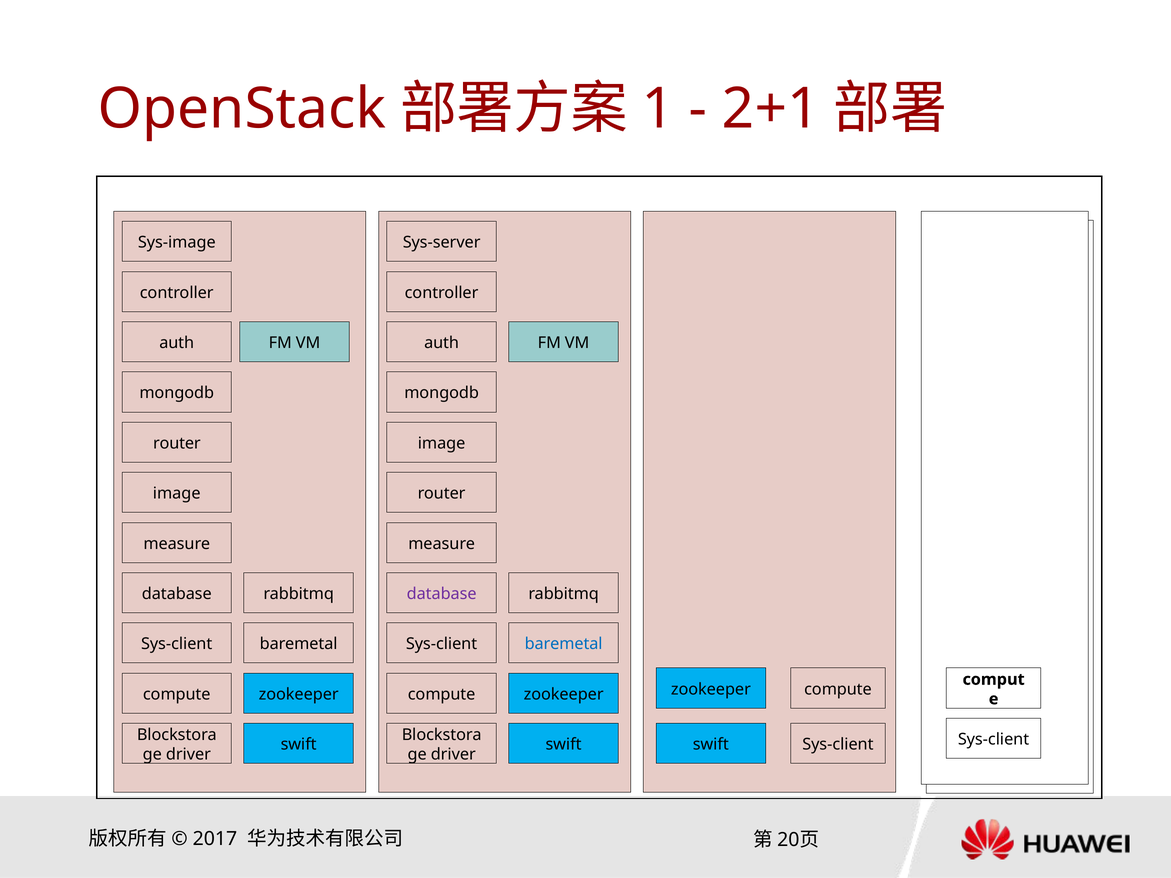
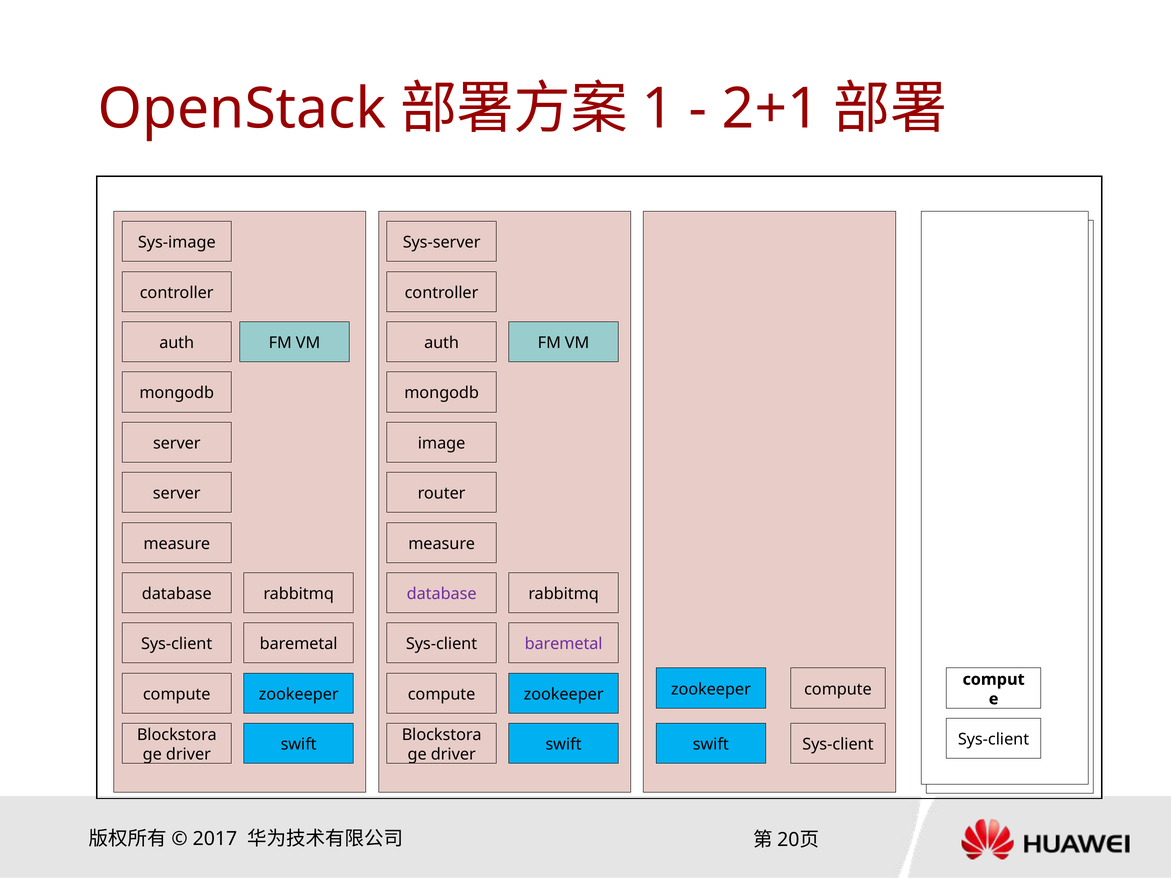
router at (177, 443): router -> server
image at (177, 494): image -> server
baremetal at (564, 644) colour: blue -> purple
